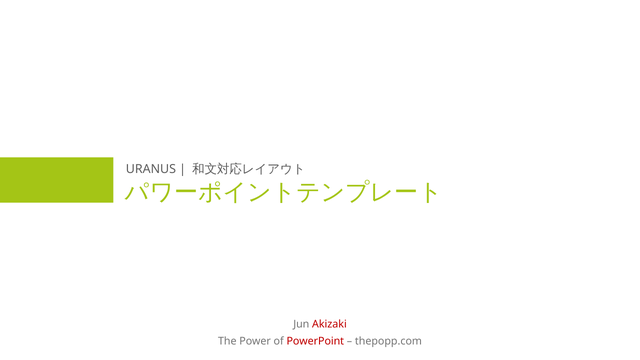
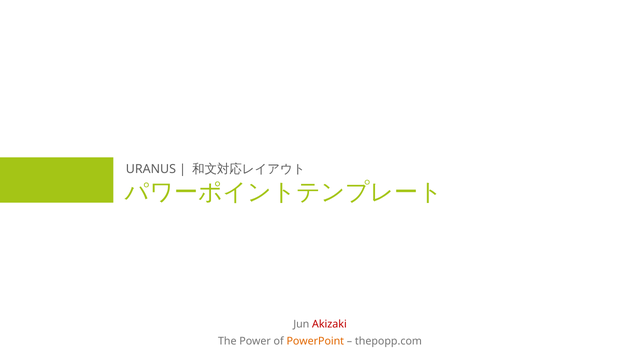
PowerPoint colour: red -> orange
